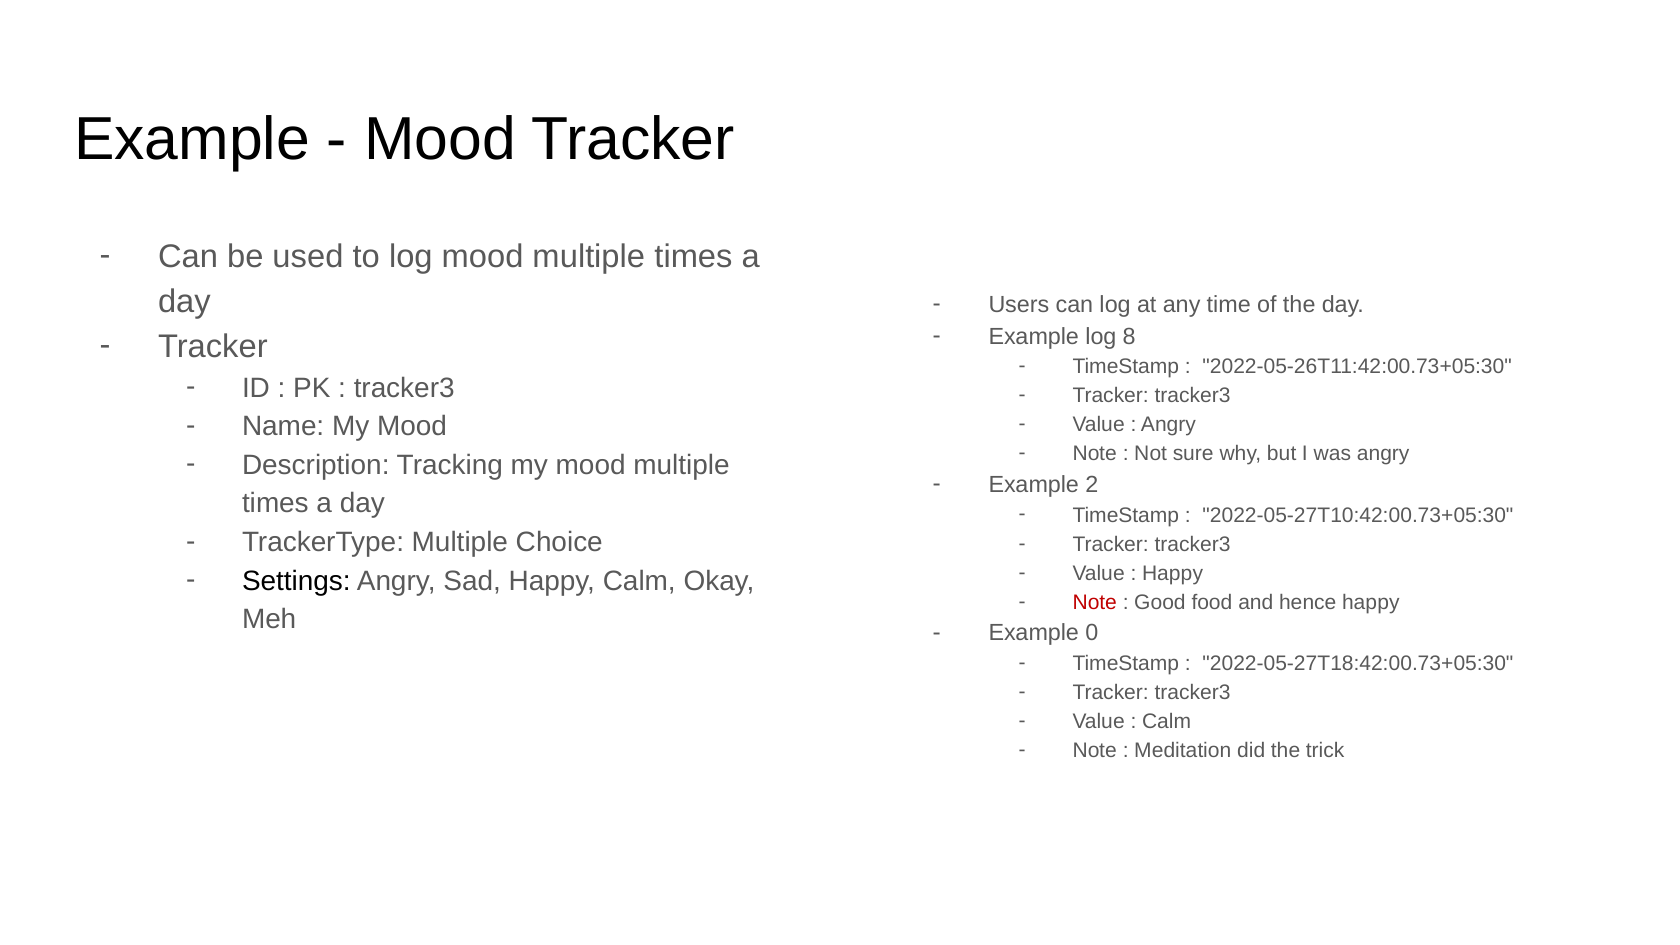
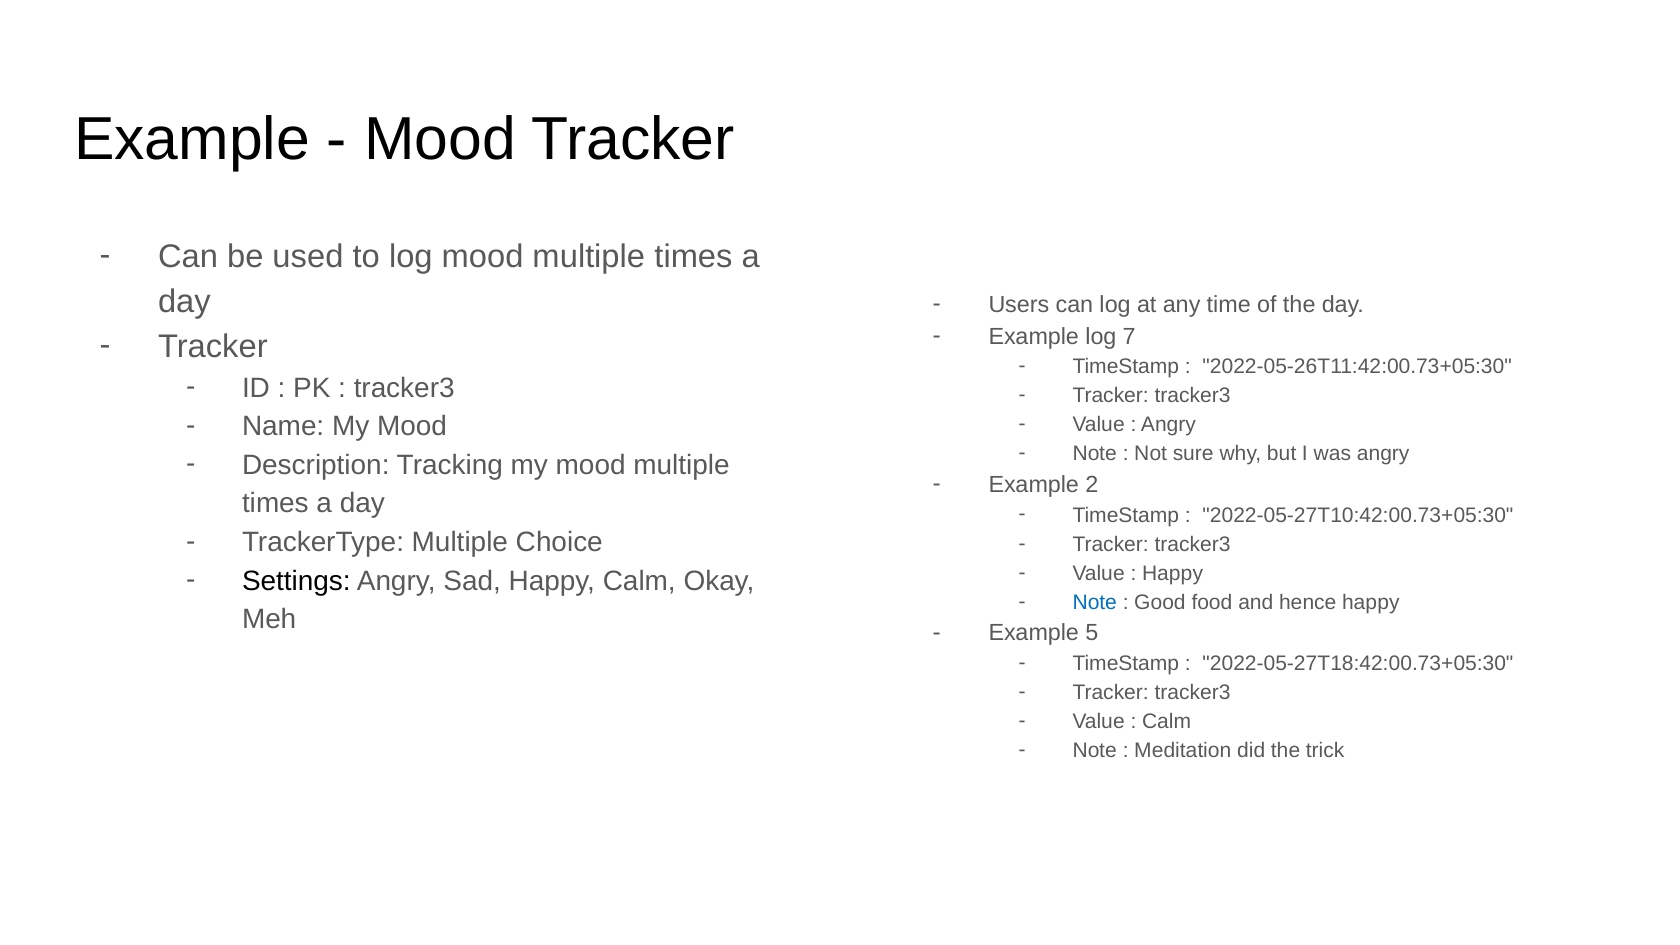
8: 8 -> 7
Note at (1095, 602) colour: red -> blue
0: 0 -> 5
